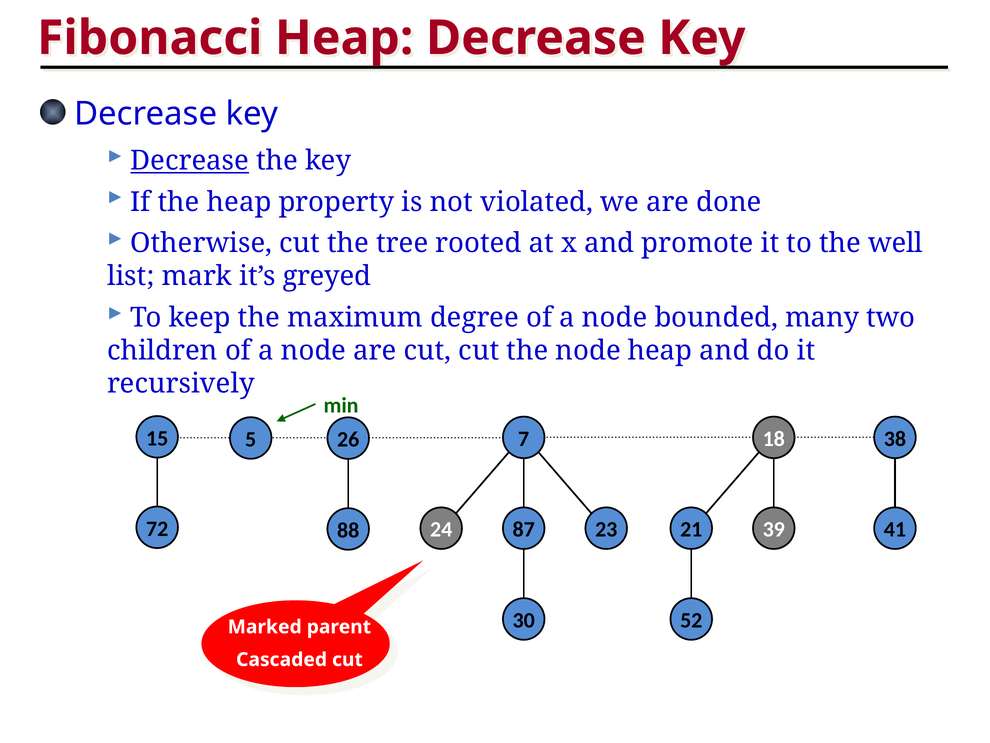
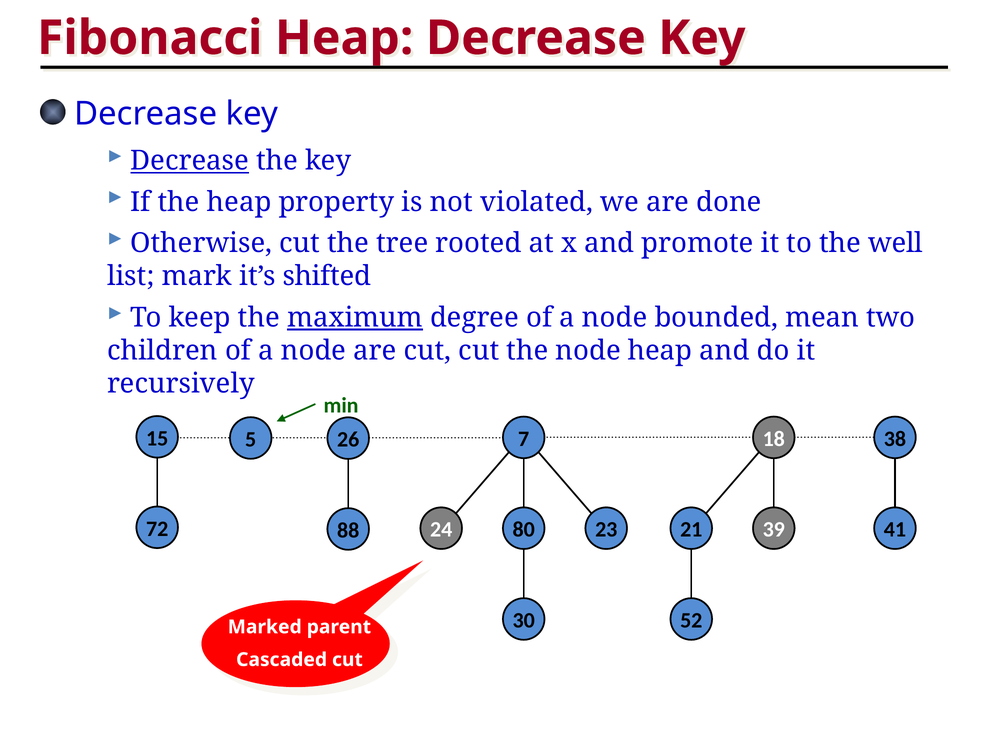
greyed: greyed -> shifted
maximum underline: none -> present
many: many -> mean
87: 87 -> 80
